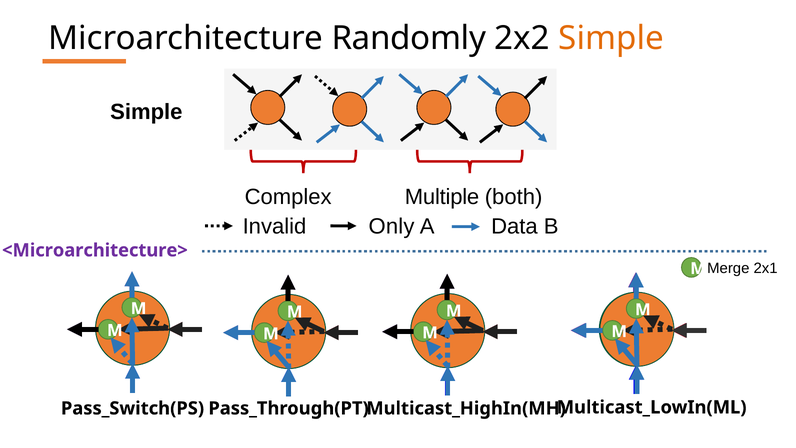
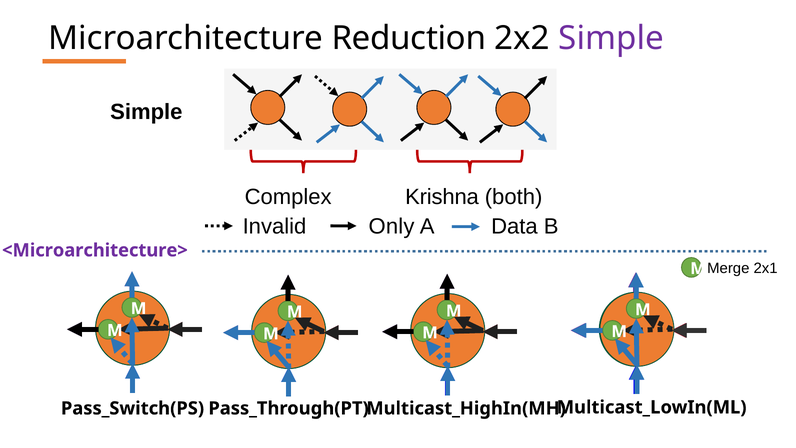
Randomly: Randomly -> Reduction
Simple at (611, 38) colour: orange -> purple
Multiple: Multiple -> Krishna
